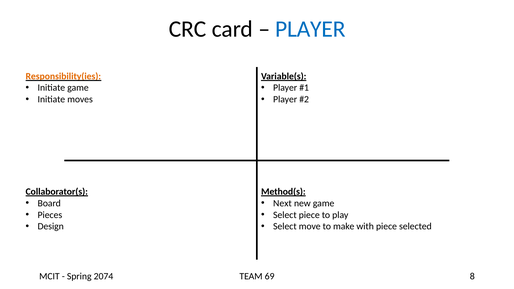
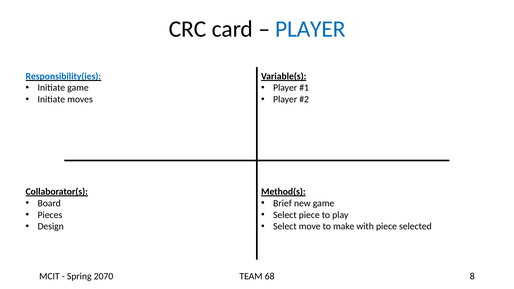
Responsibility(ies colour: orange -> blue
Next: Next -> Brief
2074: 2074 -> 2070
69: 69 -> 68
